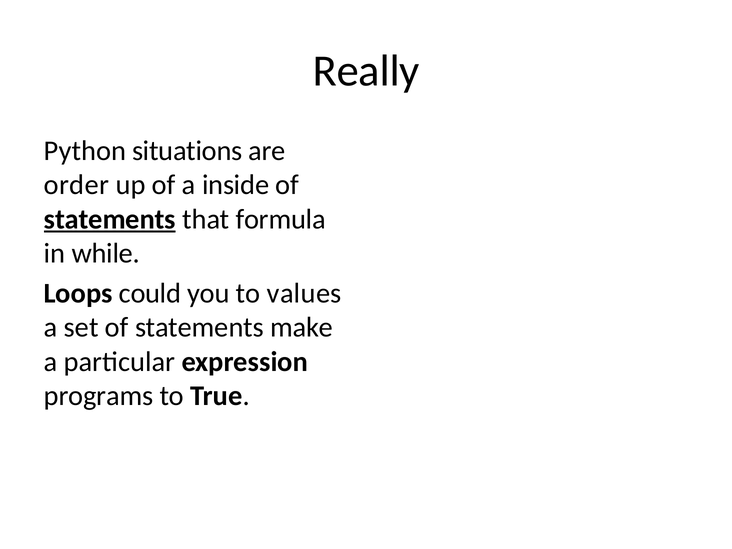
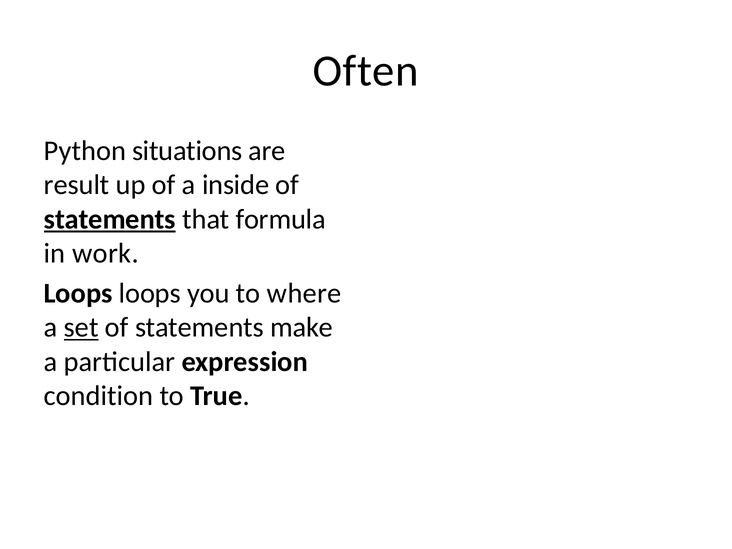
Really: Really -> Often
order: order -> result
while: while -> work
Loops could: could -> loops
values: values -> where
set underline: none -> present
programs: programs -> condition
